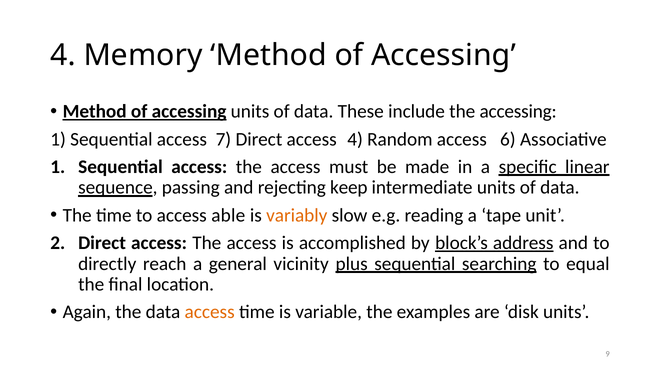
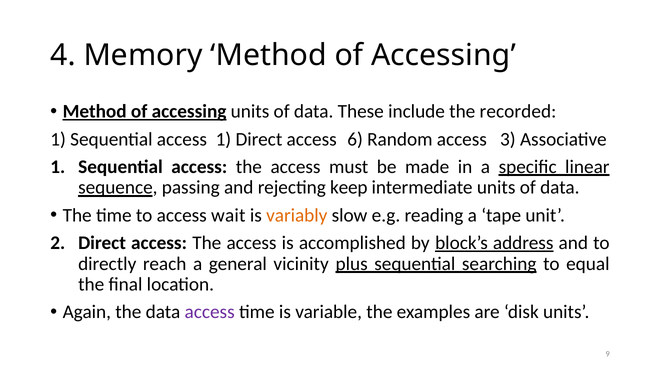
the accessing: accessing -> recorded
access 7: 7 -> 1
access 4: 4 -> 6
6: 6 -> 3
able: able -> wait
access at (210, 312) colour: orange -> purple
